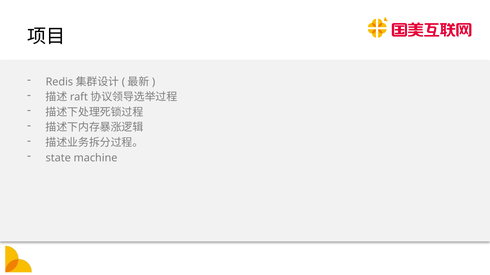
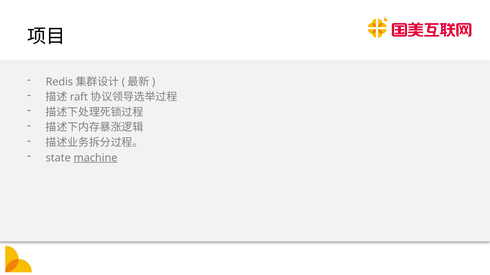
machine underline: none -> present
